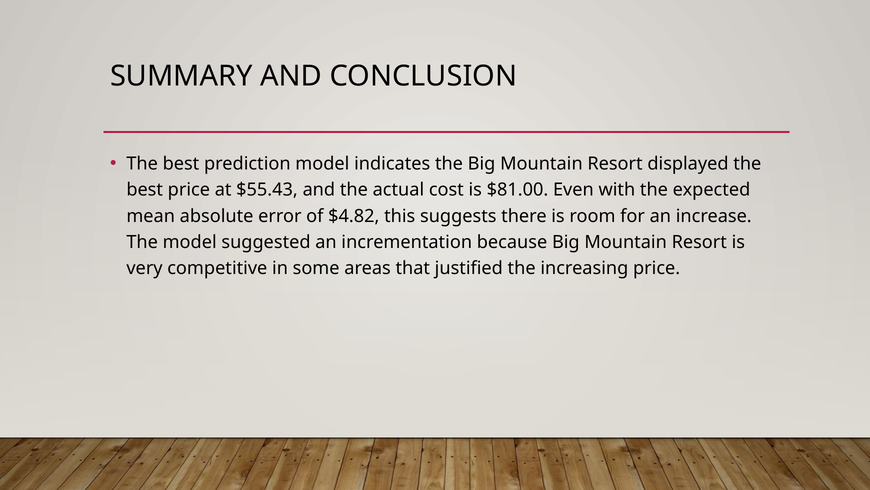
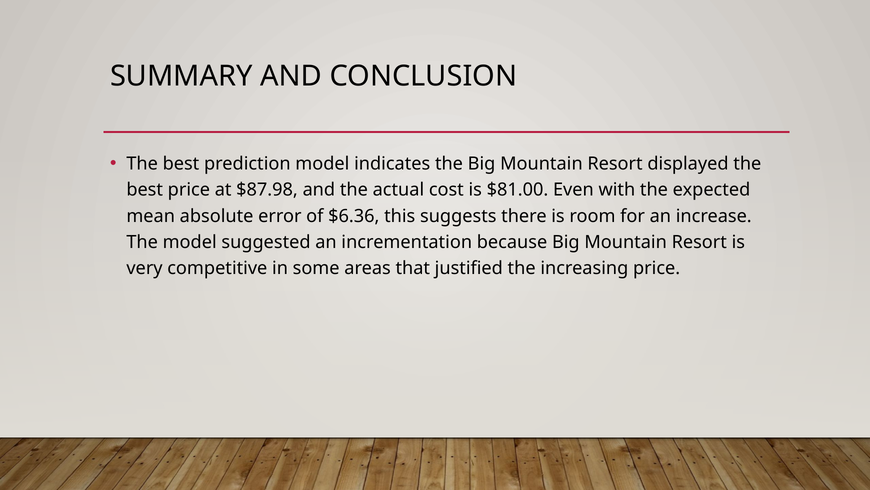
$55.43: $55.43 -> $87.98
$4.82: $4.82 -> $6.36
